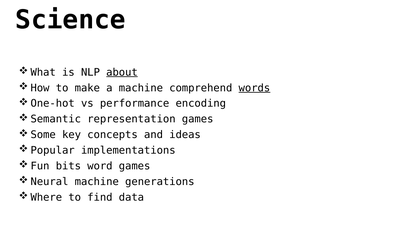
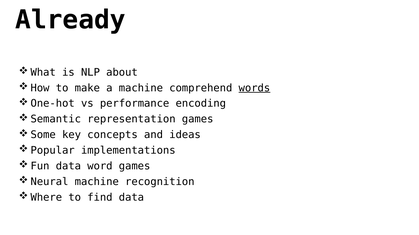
Science: Science -> Already
about underline: present -> none
bits at (68, 167): bits -> data
generations: generations -> recognition
